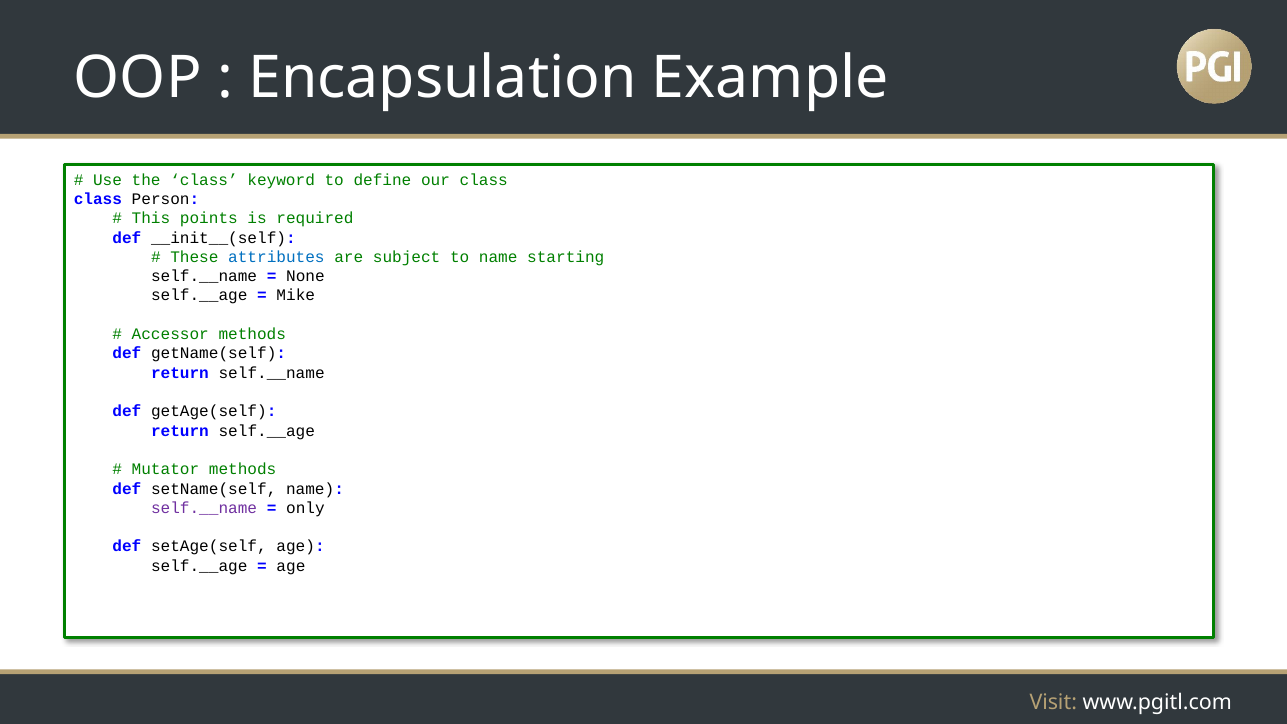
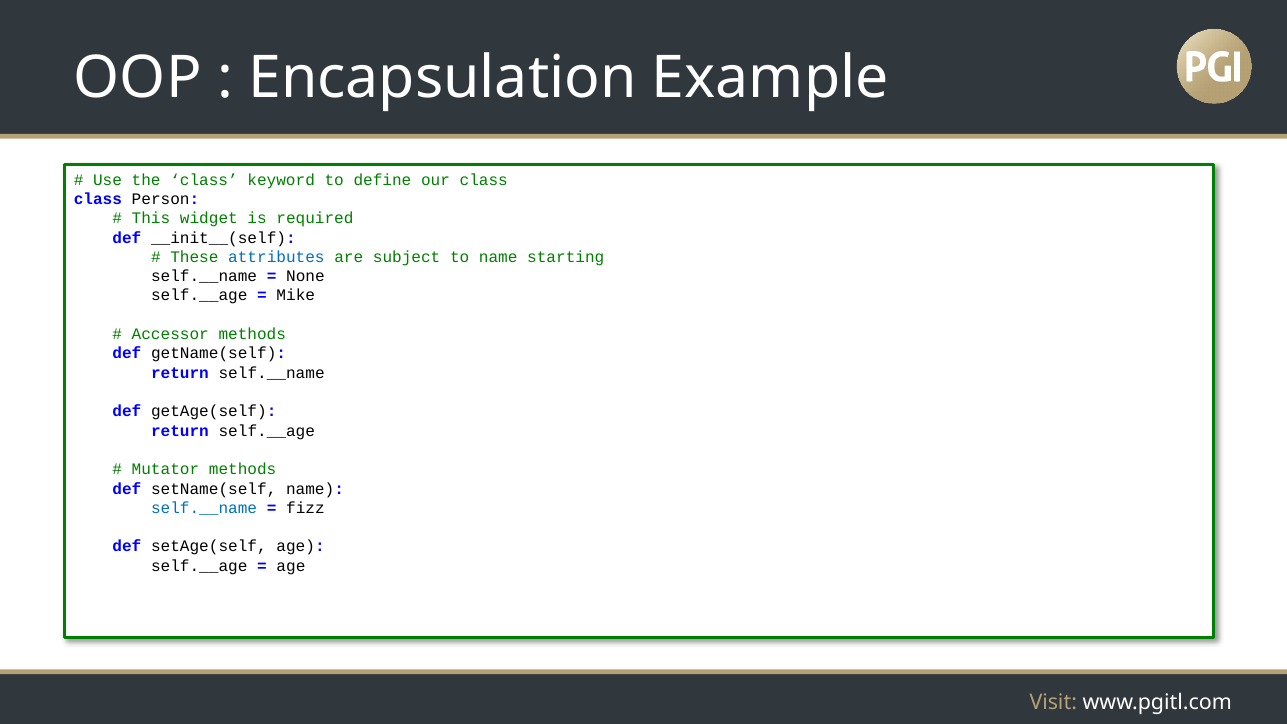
points: points -> widget
self.__name at (204, 508) colour: purple -> blue
only: only -> fizz
